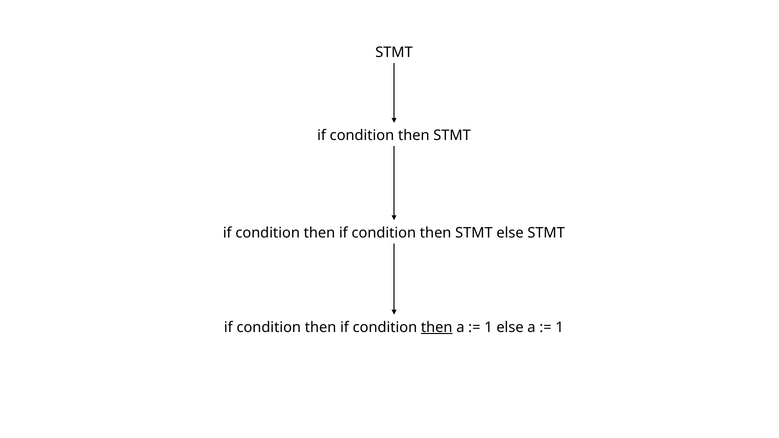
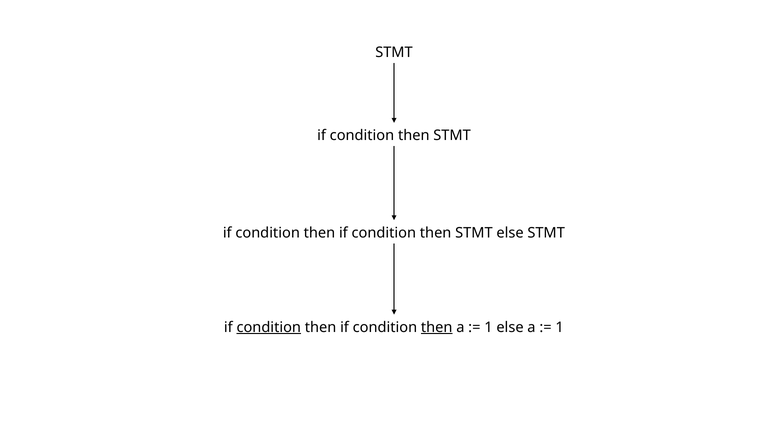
condition at (269, 327) underline: none -> present
